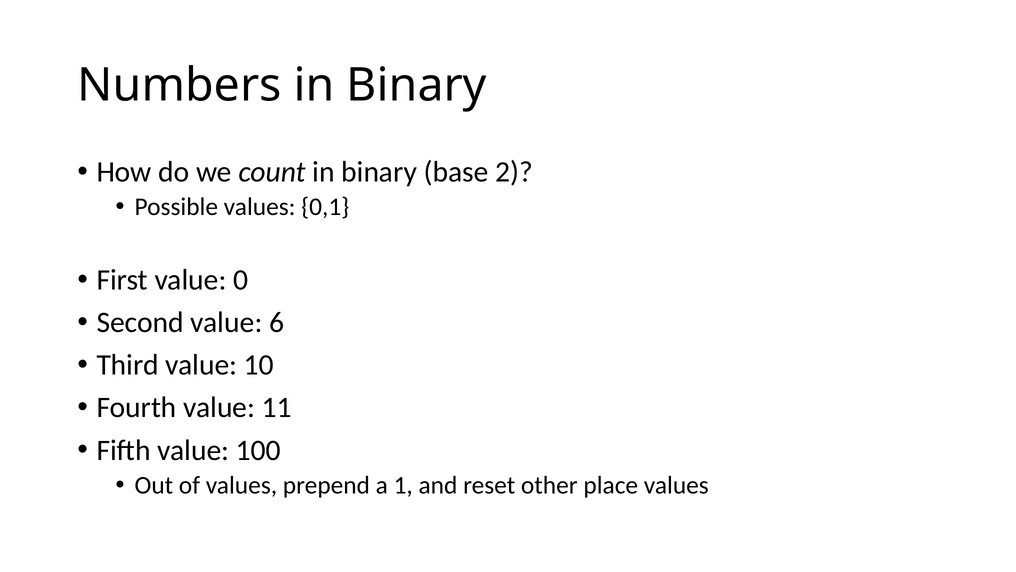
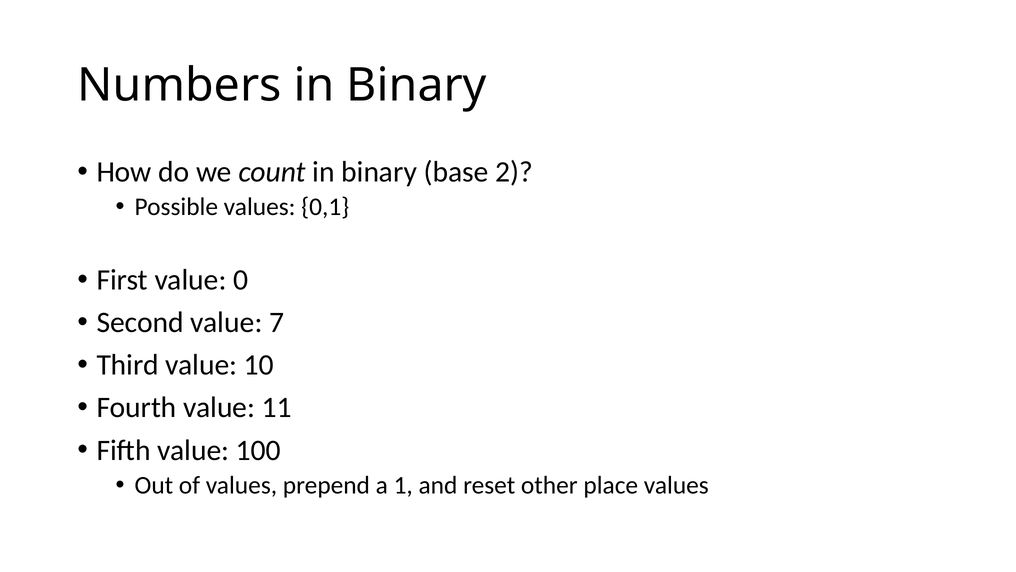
6: 6 -> 7
